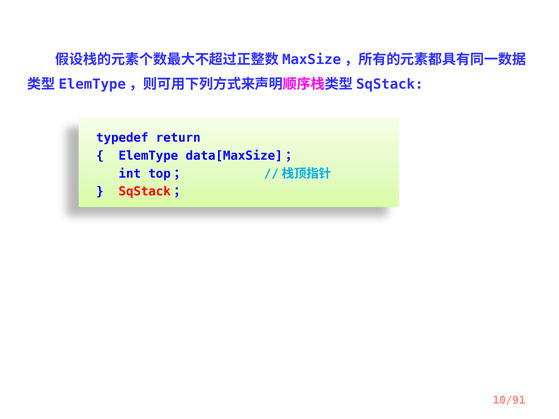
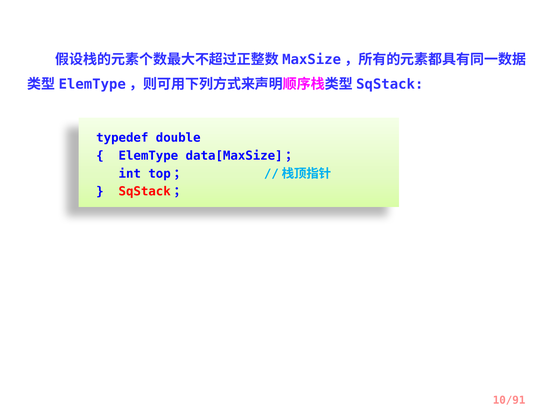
return: return -> double
